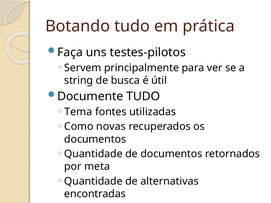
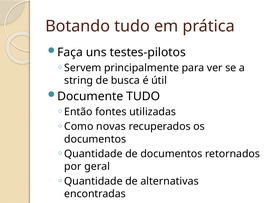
Tema: Tema -> Então
meta: meta -> geral
